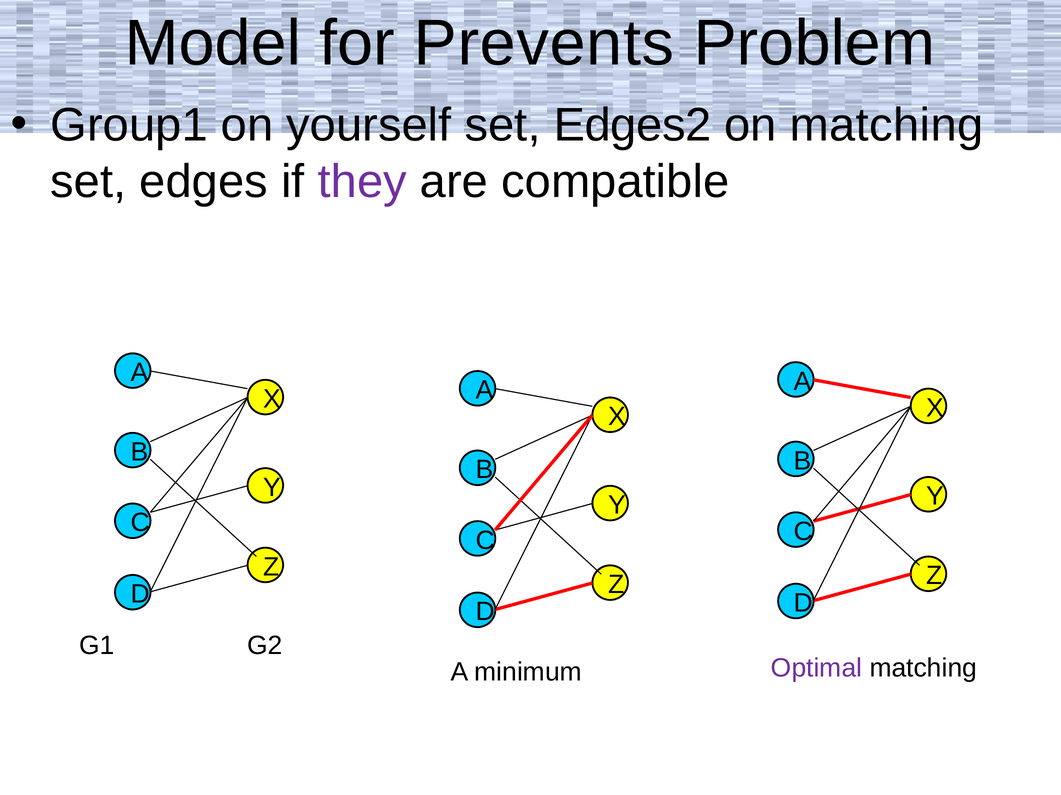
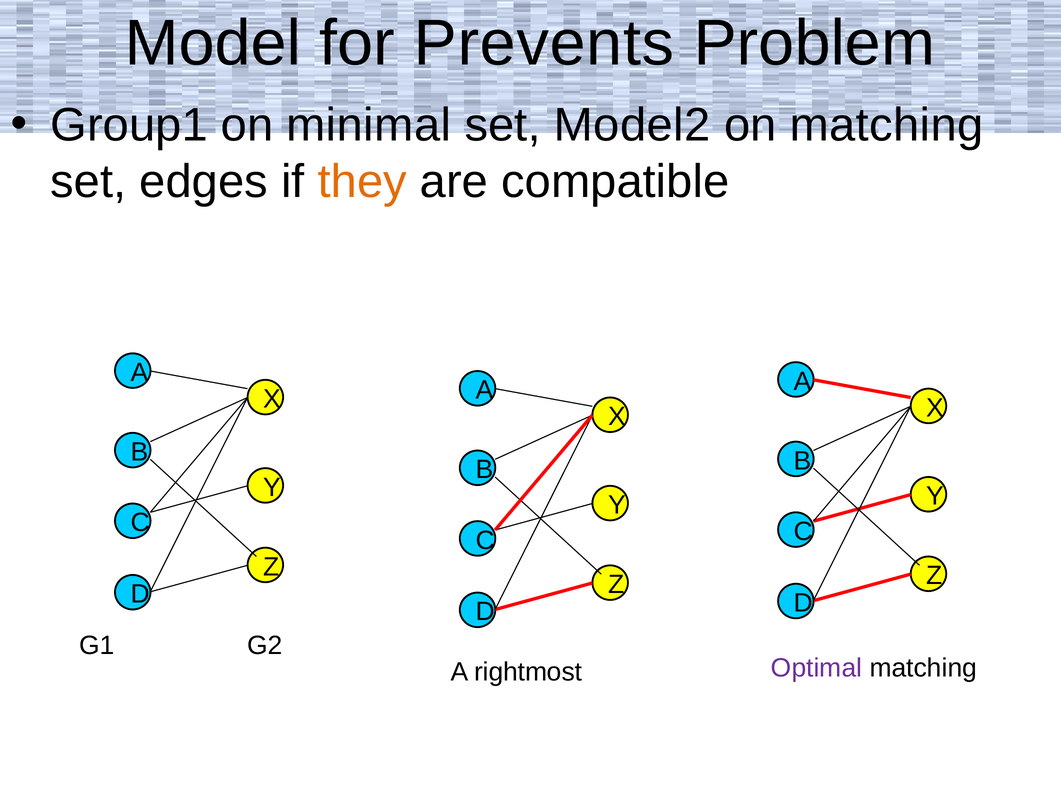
yourself: yourself -> minimal
Edges2: Edges2 -> Model2
they colour: purple -> orange
minimum: minimum -> rightmost
